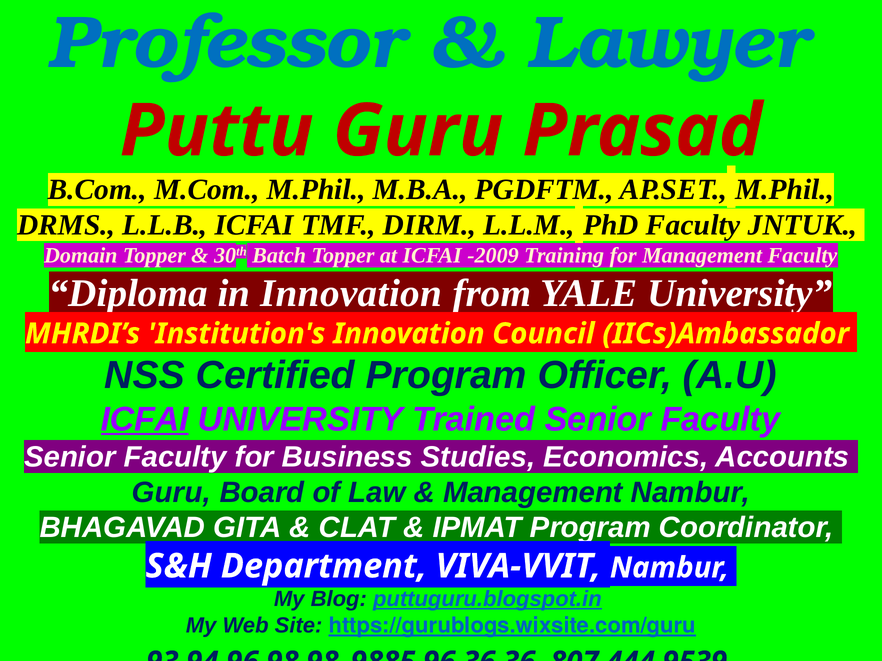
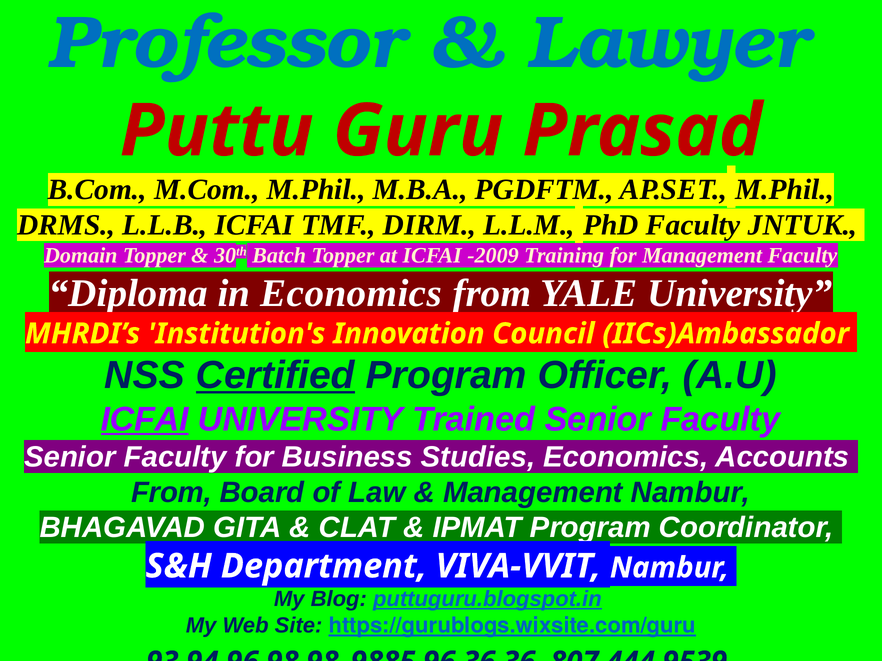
in Innovation: Innovation -> Economics
Certified underline: none -> present
Guru at (171, 493): Guru -> From
